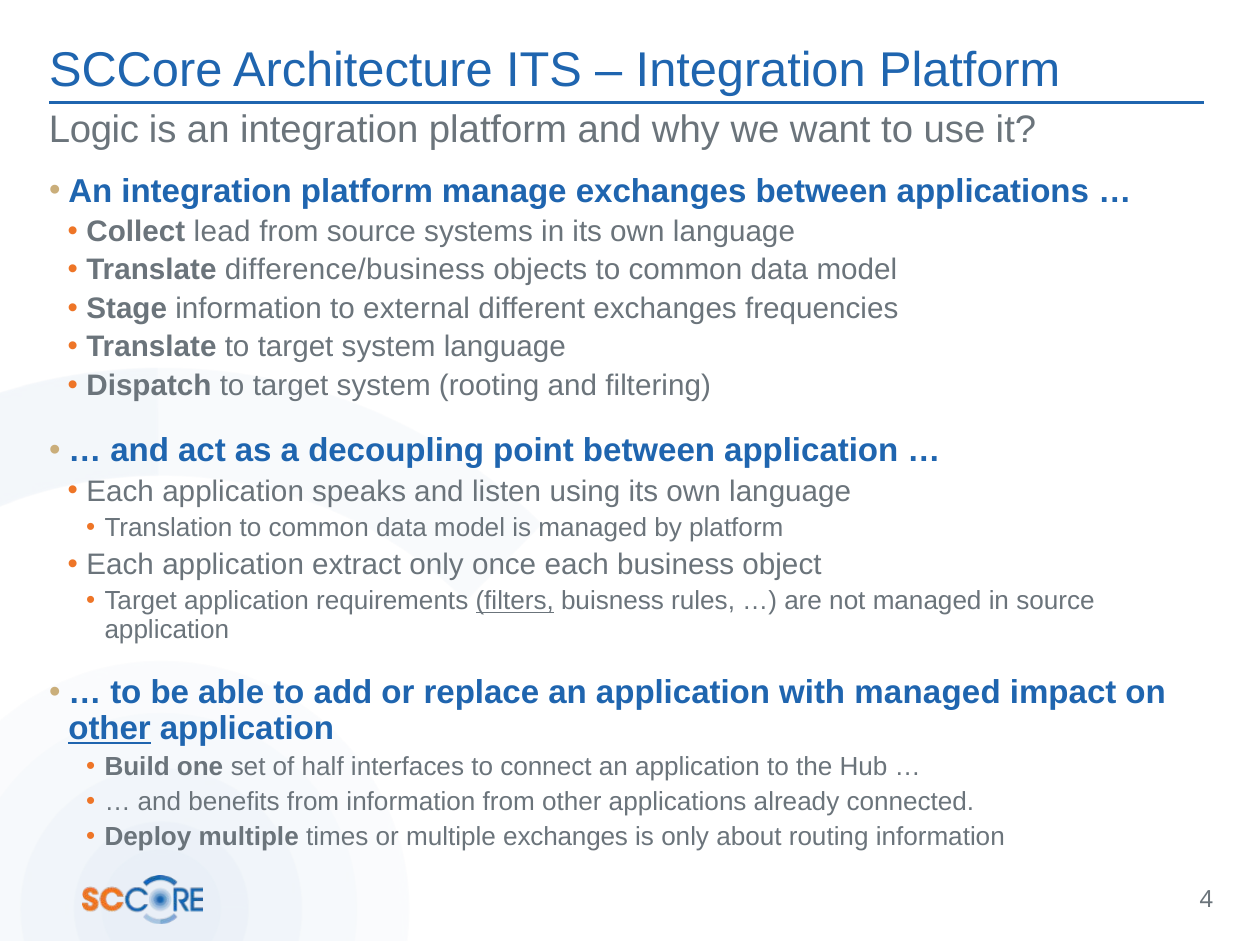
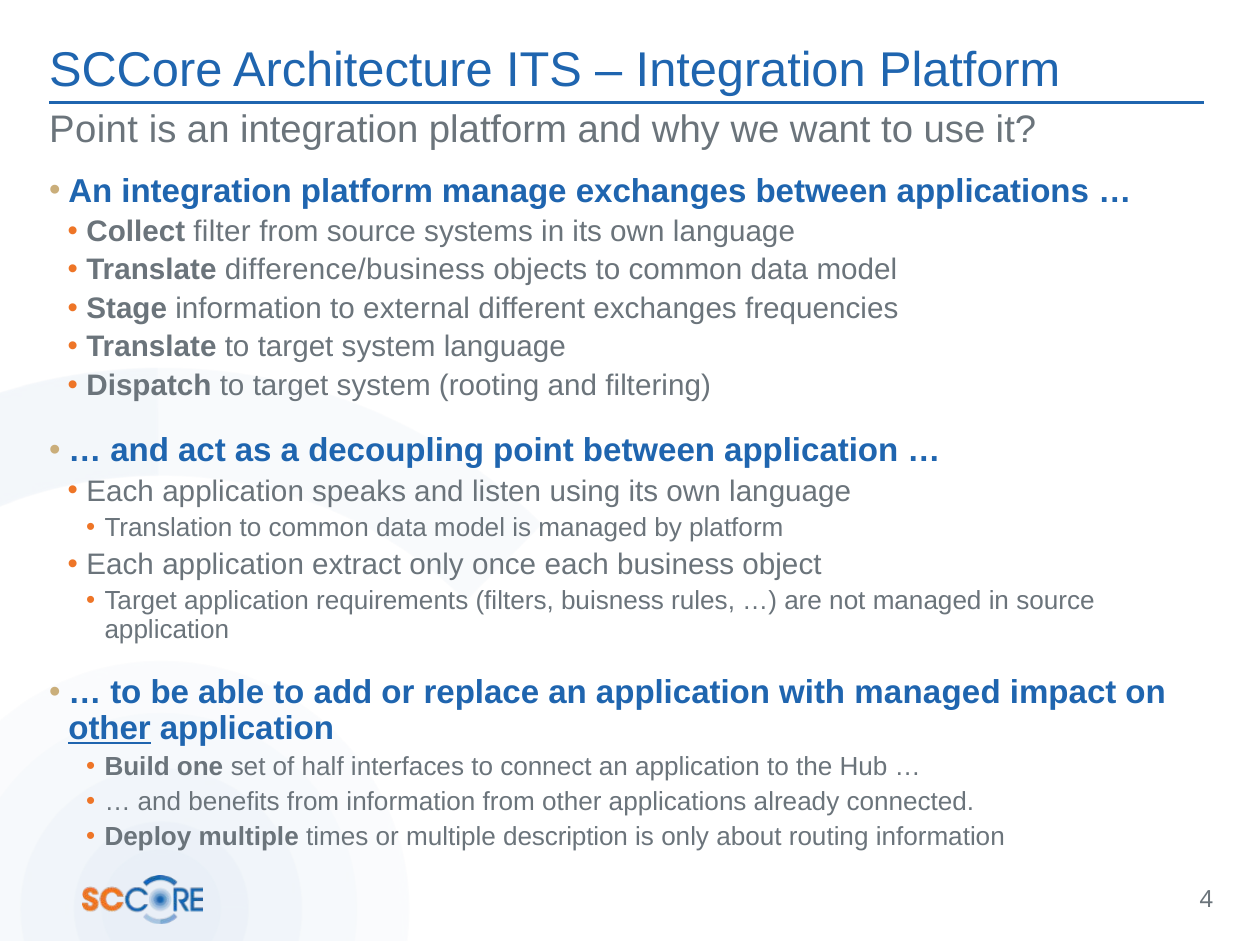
Logic at (94, 130): Logic -> Point
lead: lead -> filter
filters underline: present -> none
multiple exchanges: exchanges -> description
